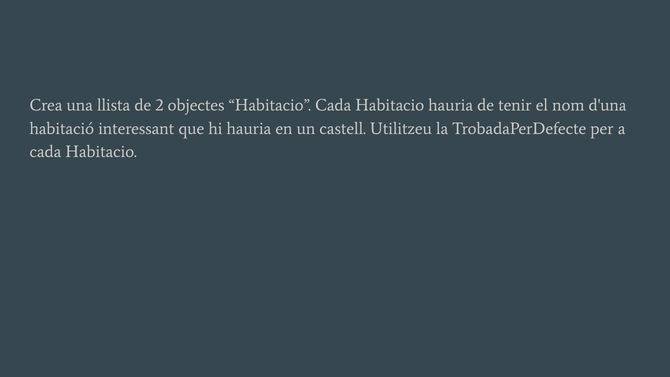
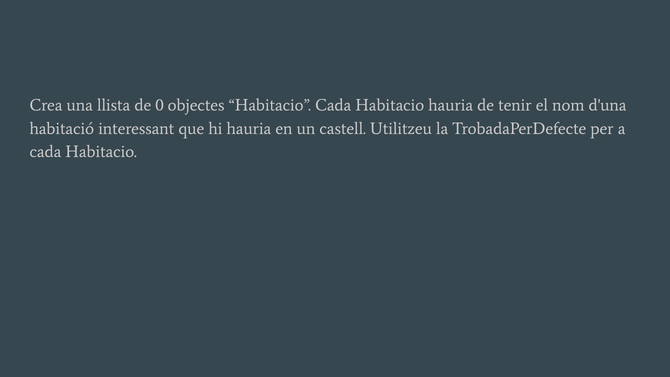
2: 2 -> 0
